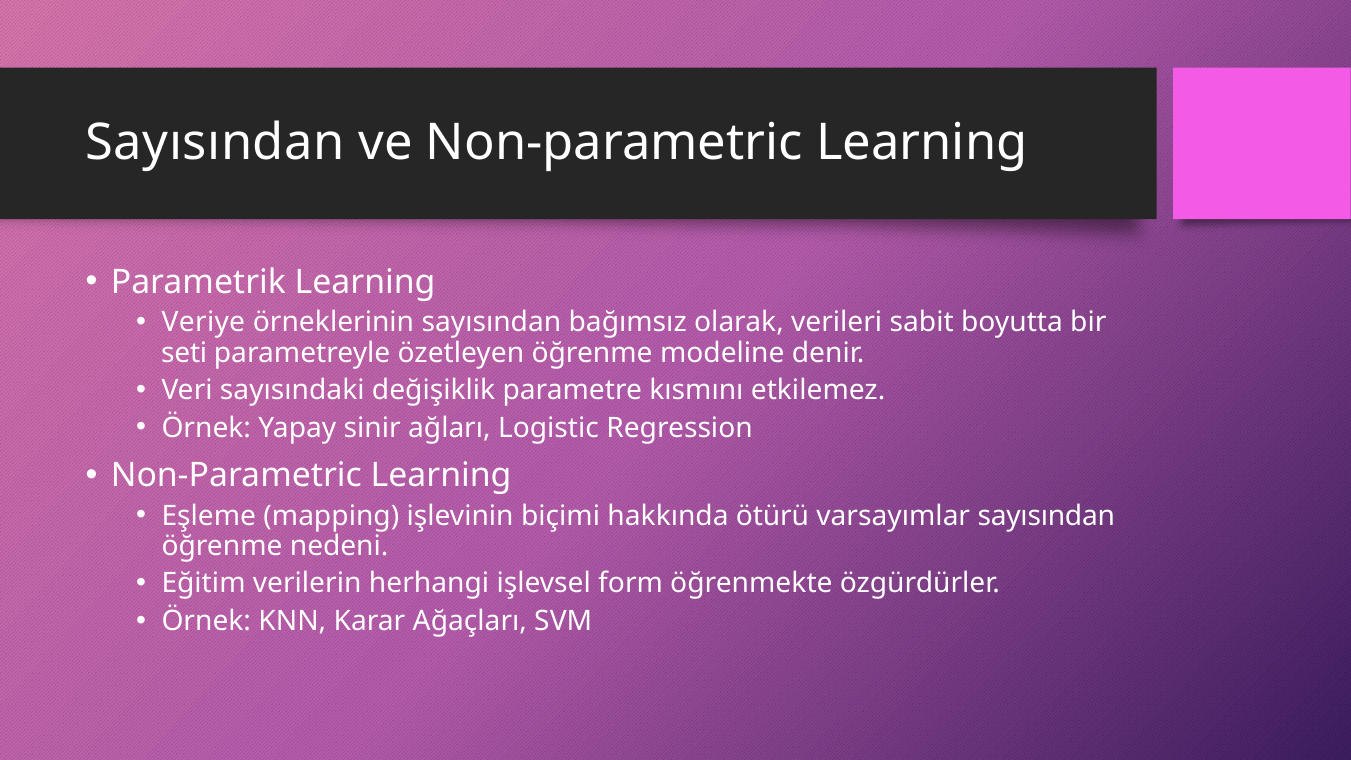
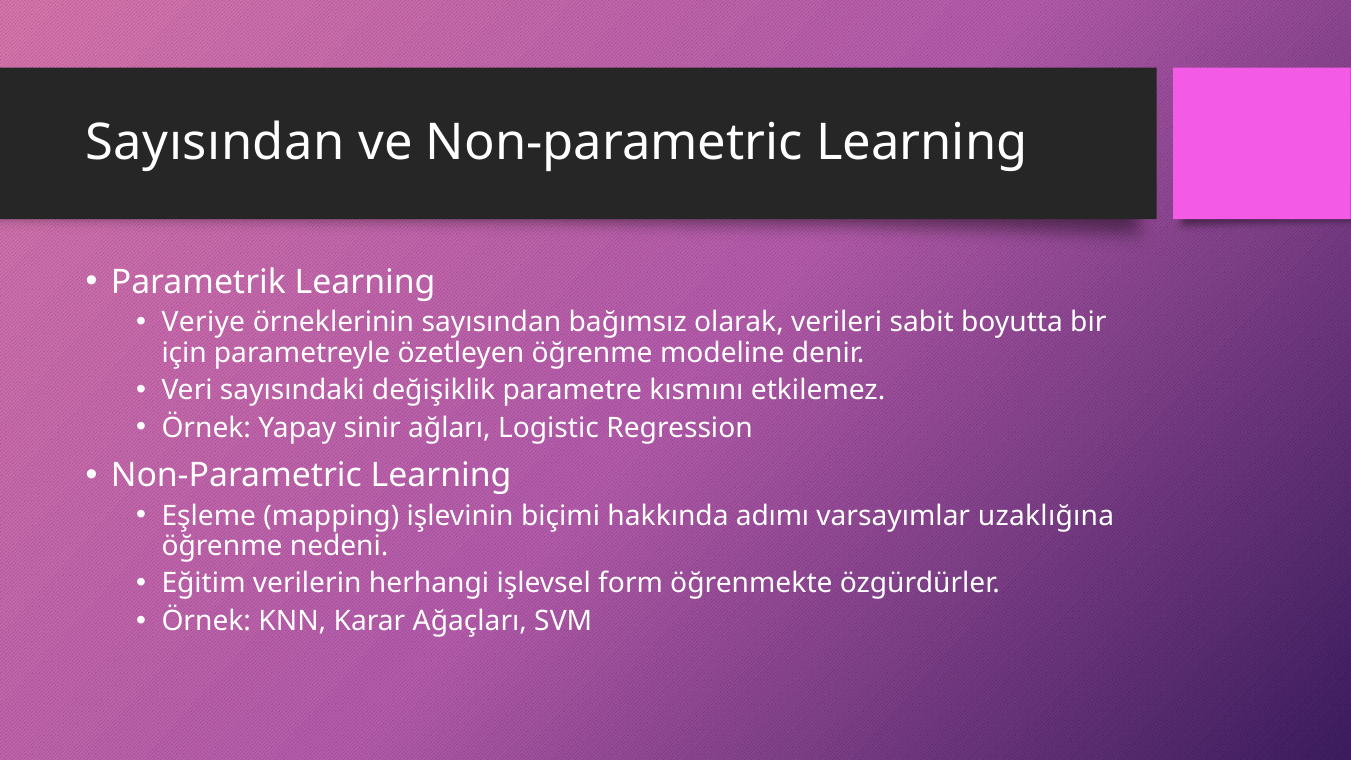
seti: seti -> için
ötürü: ötürü -> adımı
varsayımlar sayısından: sayısından -> uzaklığına
